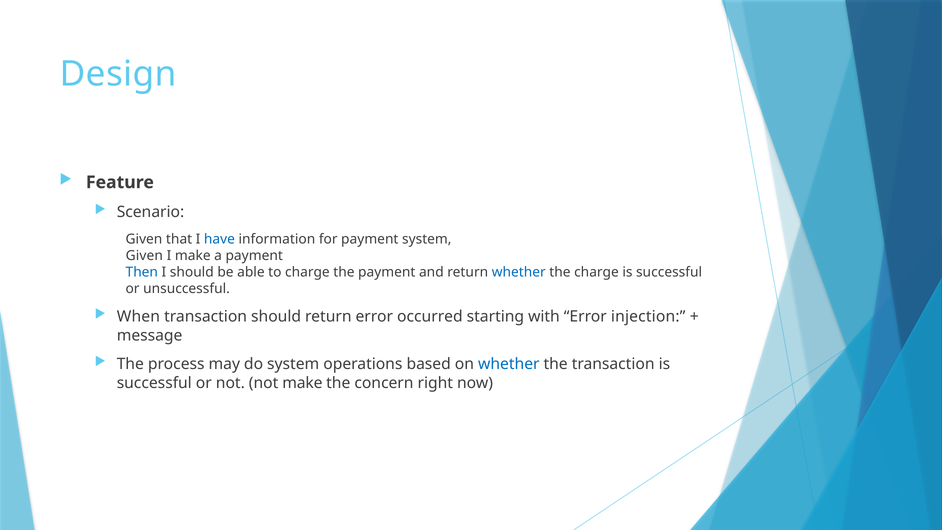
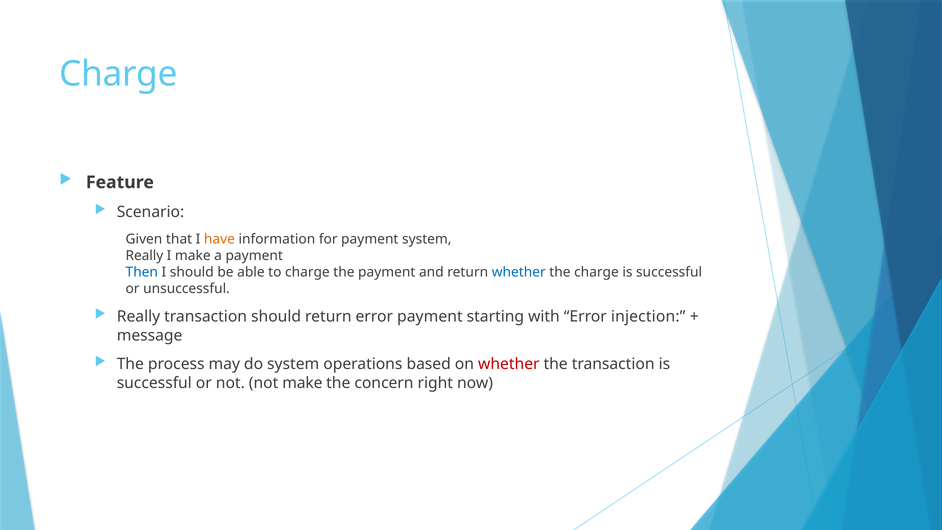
Design at (118, 74): Design -> Charge
have colour: blue -> orange
Given at (144, 256): Given -> Really
When at (138, 316): When -> Really
error occurred: occurred -> payment
whether at (509, 364) colour: blue -> red
